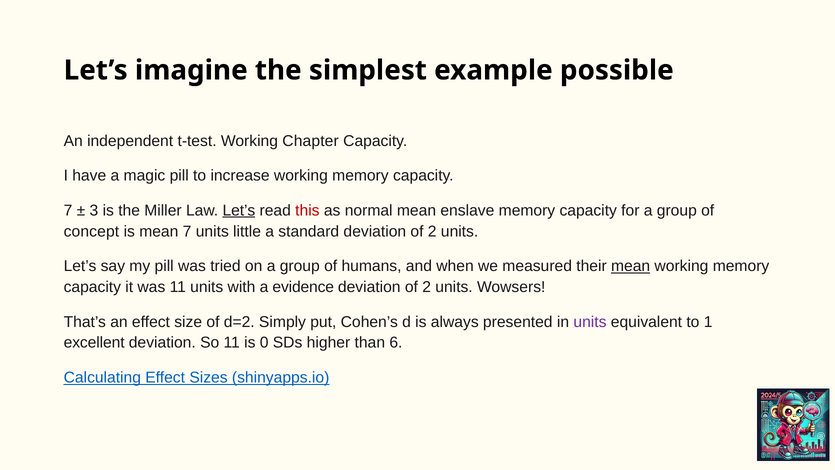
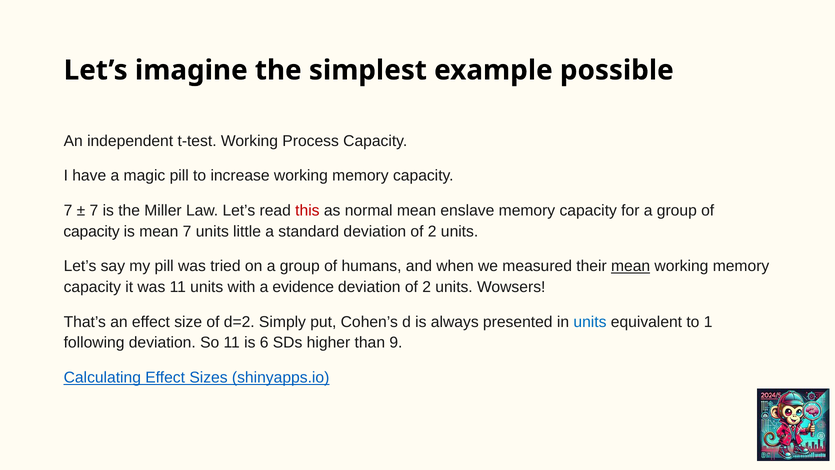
Chapter: Chapter -> Process
3 at (94, 210): 3 -> 7
Let’s at (239, 210) underline: present -> none
concept at (91, 231): concept -> capacity
units at (590, 322) colour: purple -> blue
excellent: excellent -> following
0: 0 -> 6
6: 6 -> 9
